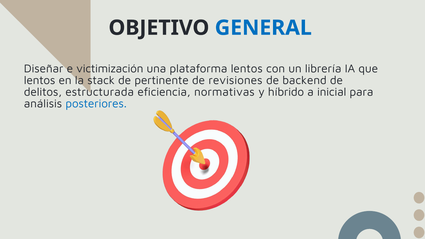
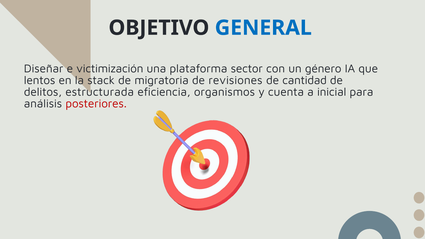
plataforma lentos: lentos -> sector
librería: librería -> género
pertinente: pertinente -> migratoria
backend: backend -> cantidad
normativas: normativas -> organismos
híbrido: híbrido -> cuenta
posteriores colour: blue -> red
